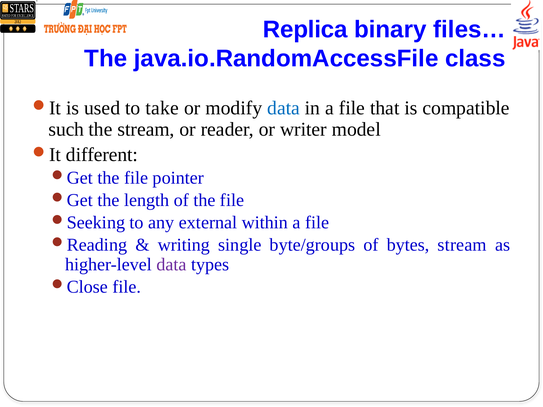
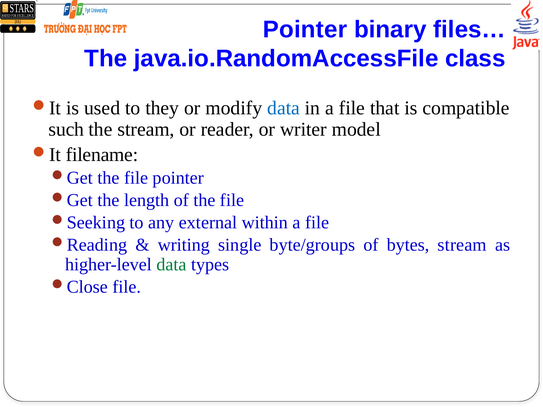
Replica at (305, 30): Replica -> Pointer
take: take -> they
different: different -> filename
data at (172, 265) colour: purple -> green
